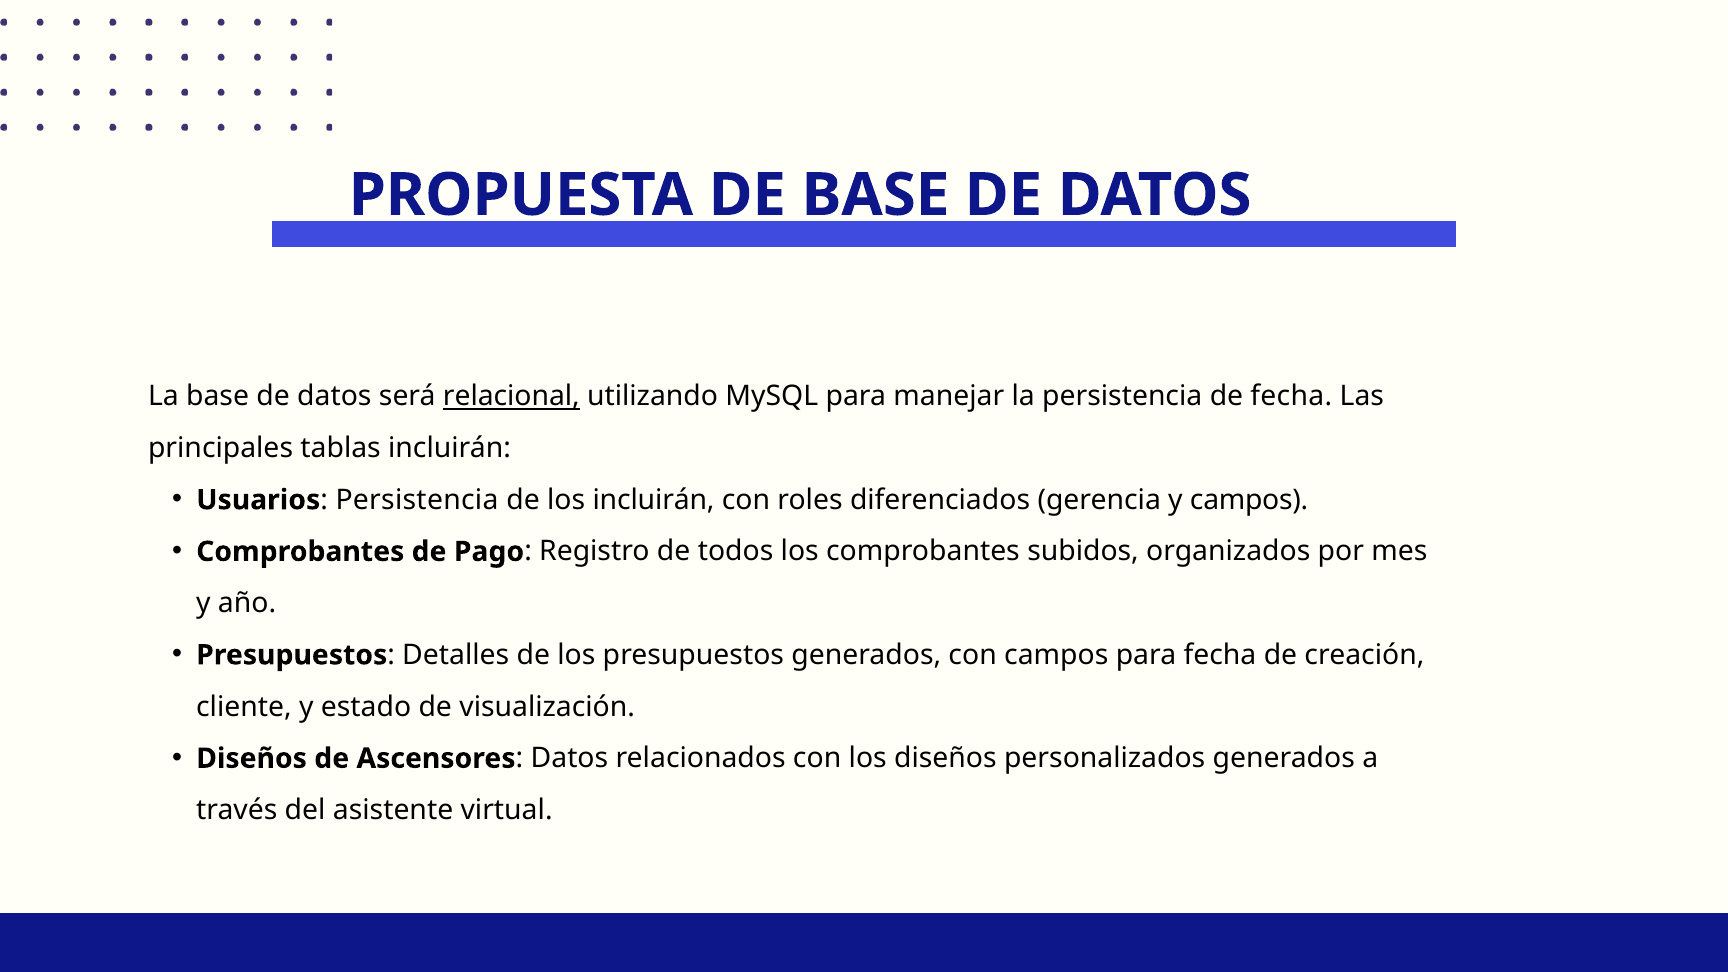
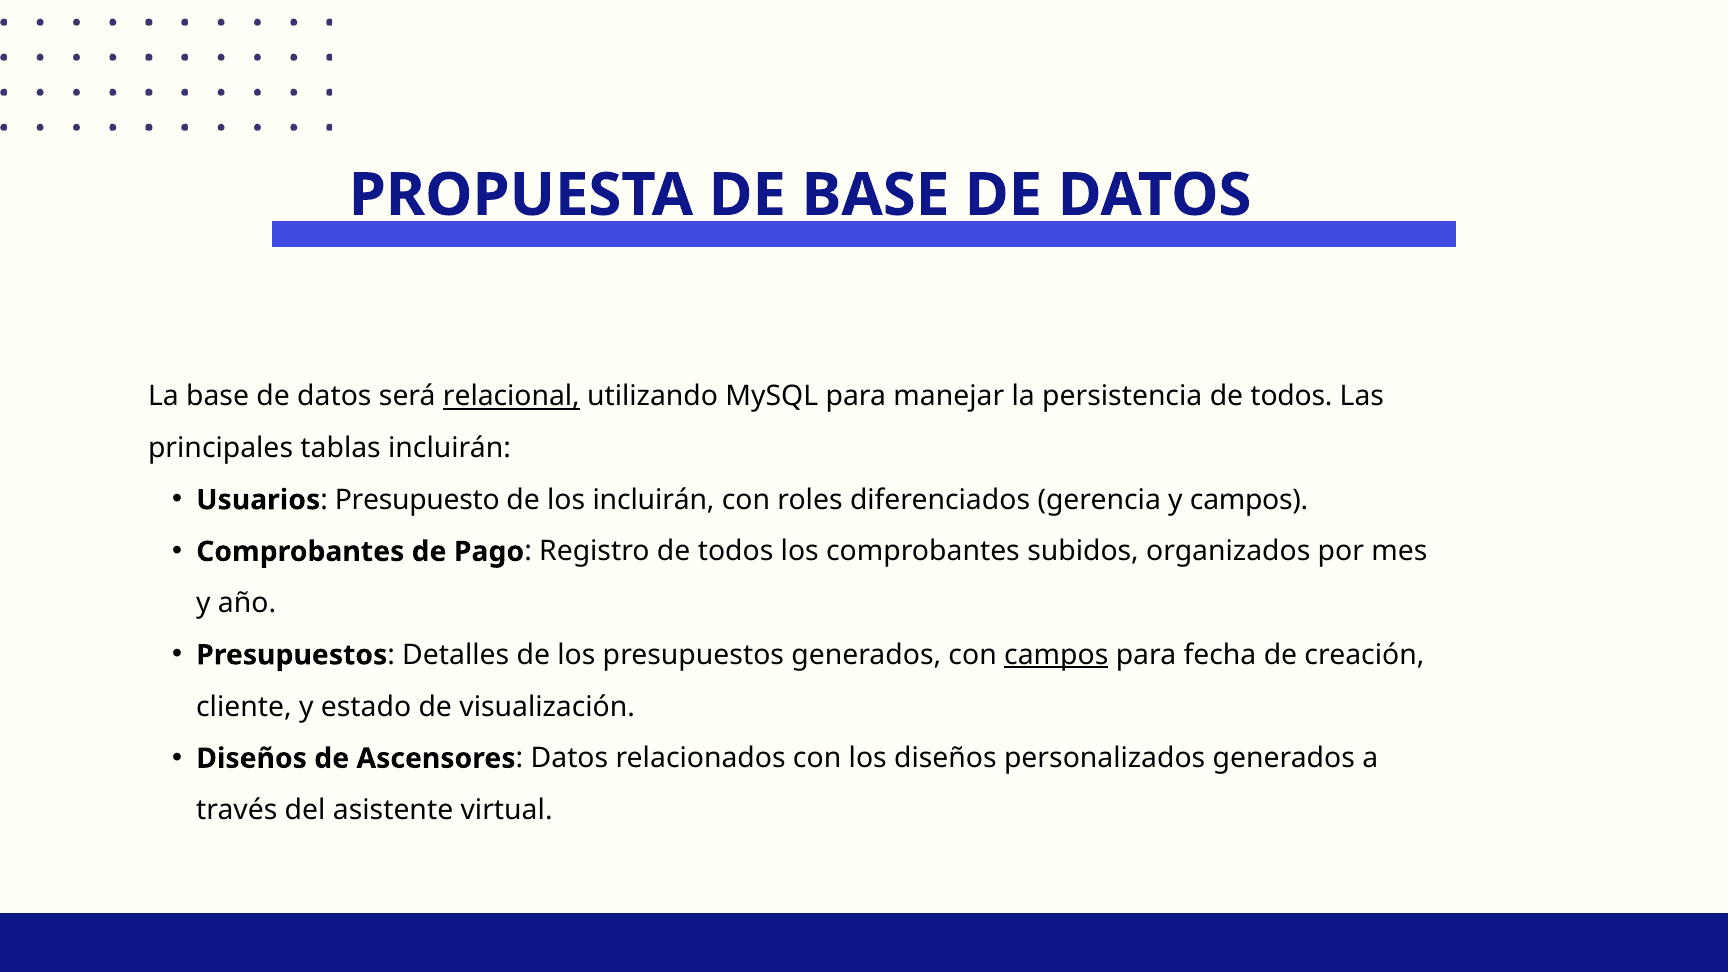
persistencia de fecha: fecha -> todos
Persistencia at (417, 500): Persistencia -> Presupuesto
campos at (1056, 655) underline: none -> present
